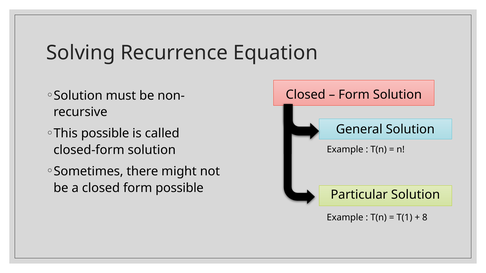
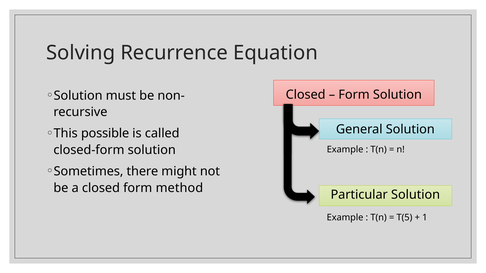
form possible: possible -> method
T(1: T(1 -> T(5
8: 8 -> 1
